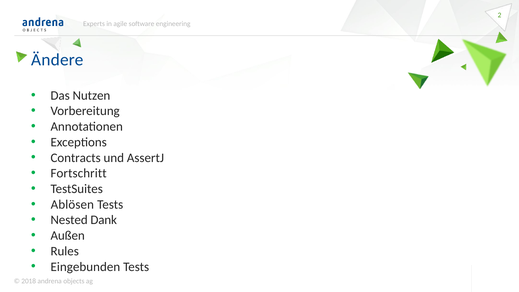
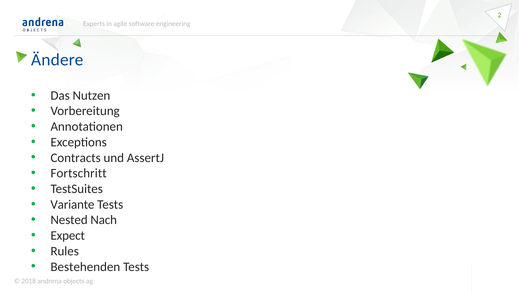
Ablösen: Ablösen -> Variante
Dank: Dank -> Nach
Außen: Außen -> Expect
Eingebunden: Eingebunden -> Bestehenden
